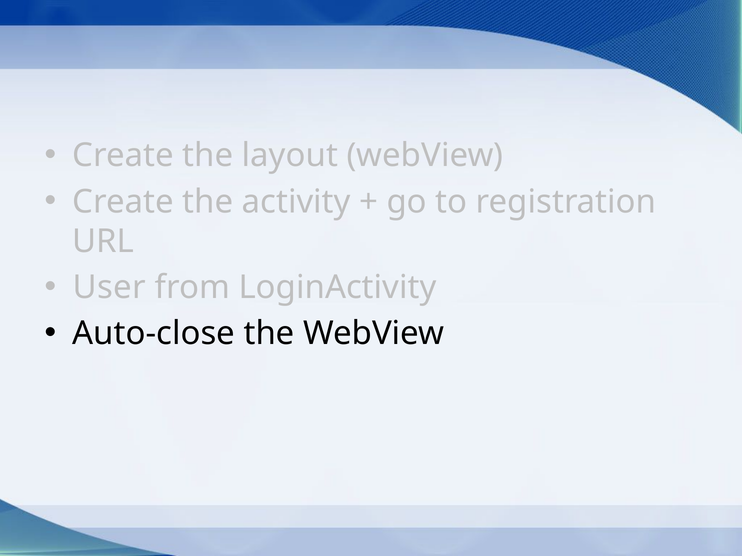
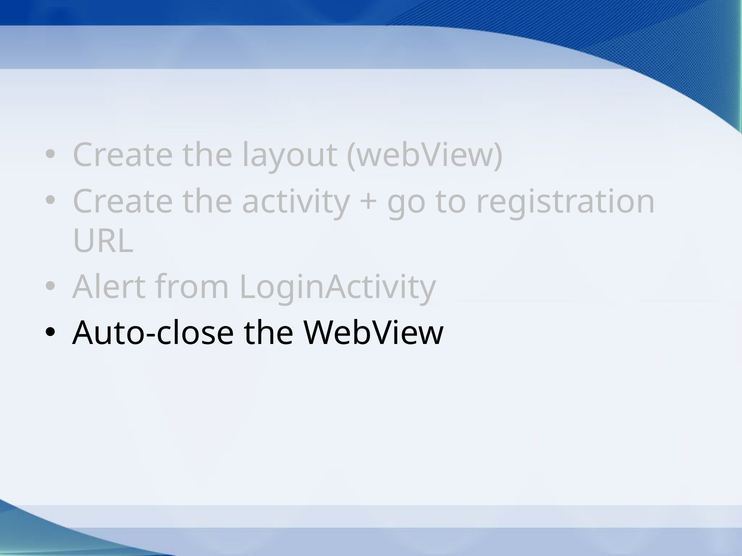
User: User -> Alert
